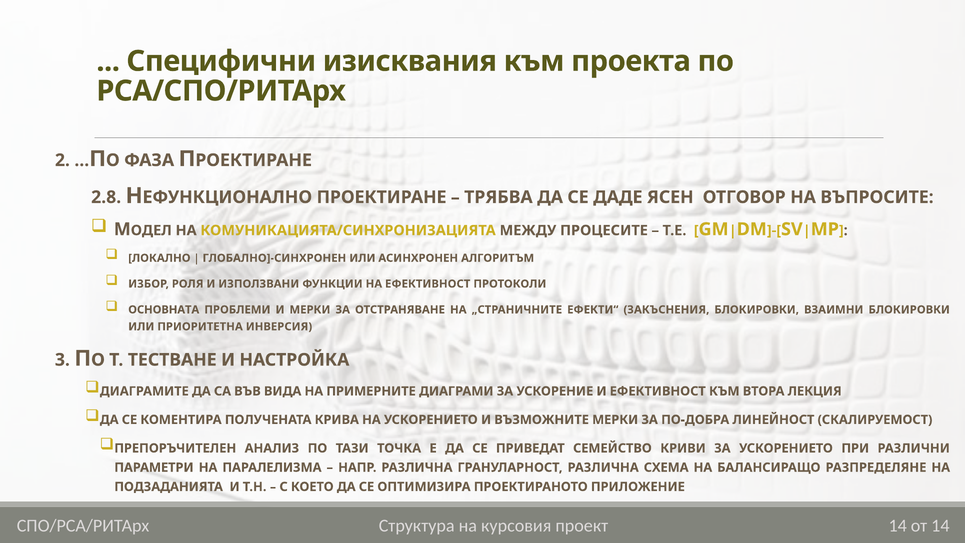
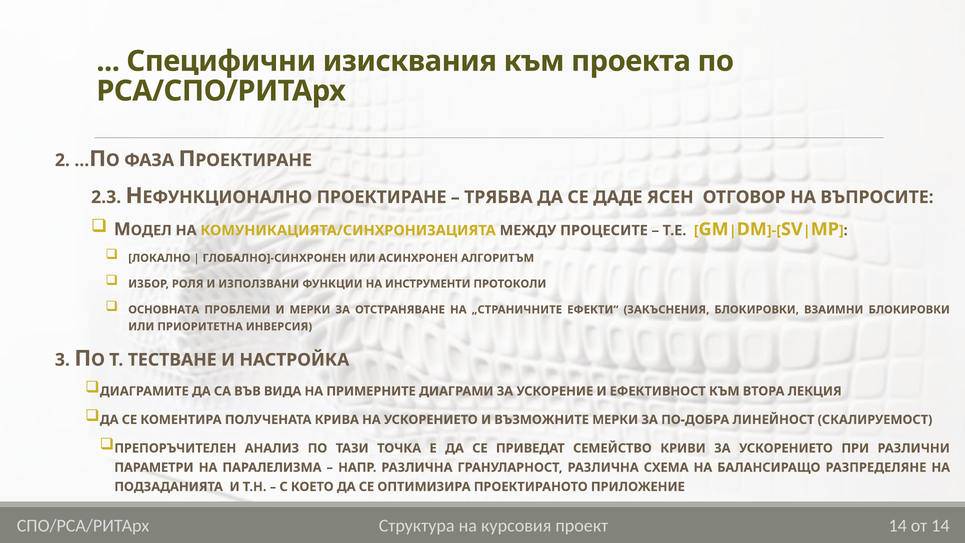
2.8: 2.8 -> 2.3
НА ЕФЕКТИВНОСТ: ЕФЕКТИВНОСТ -> ИНСТРУМЕНТИ
